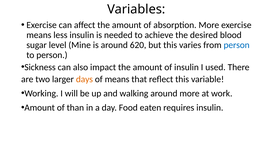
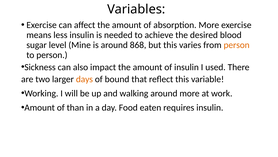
620: 620 -> 868
person at (237, 45) colour: blue -> orange
of means: means -> bound
